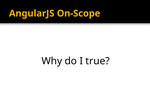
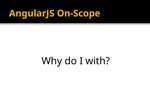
true: true -> with
